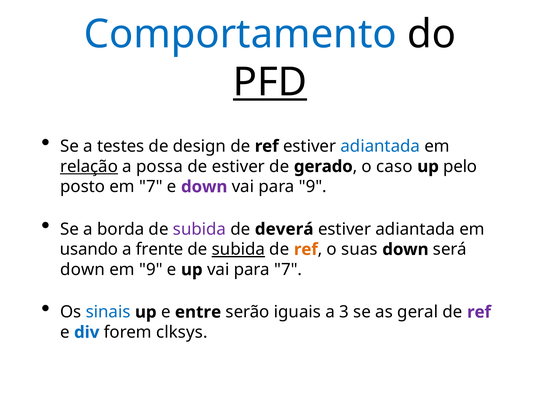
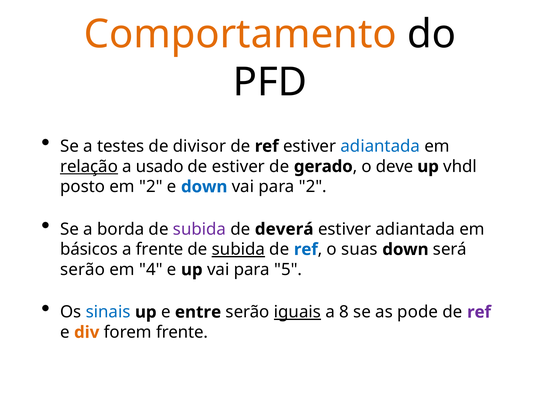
Comportamento colour: blue -> orange
PFD underline: present -> none
design: design -> divisor
possa: possa -> usado
caso: caso -> deve
pelo: pelo -> vhdl
em 7: 7 -> 2
down at (204, 187) colour: purple -> blue
para 9: 9 -> 2
usando: usando -> básicos
ref at (306, 249) colour: orange -> blue
down at (83, 270): down -> serão
em 9: 9 -> 4
para 7: 7 -> 5
iguais underline: none -> present
3: 3 -> 8
geral: geral -> pode
div colour: blue -> orange
forem clksys: clksys -> frente
